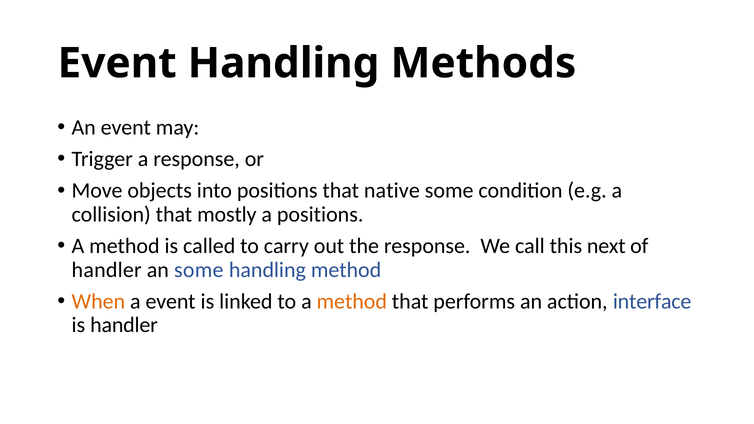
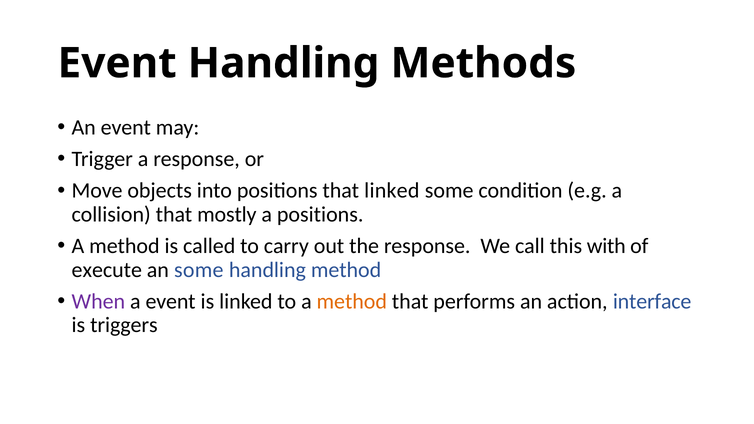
that native: native -> linked
next: next -> with
handler at (107, 270): handler -> execute
When colour: orange -> purple
is handler: handler -> triggers
